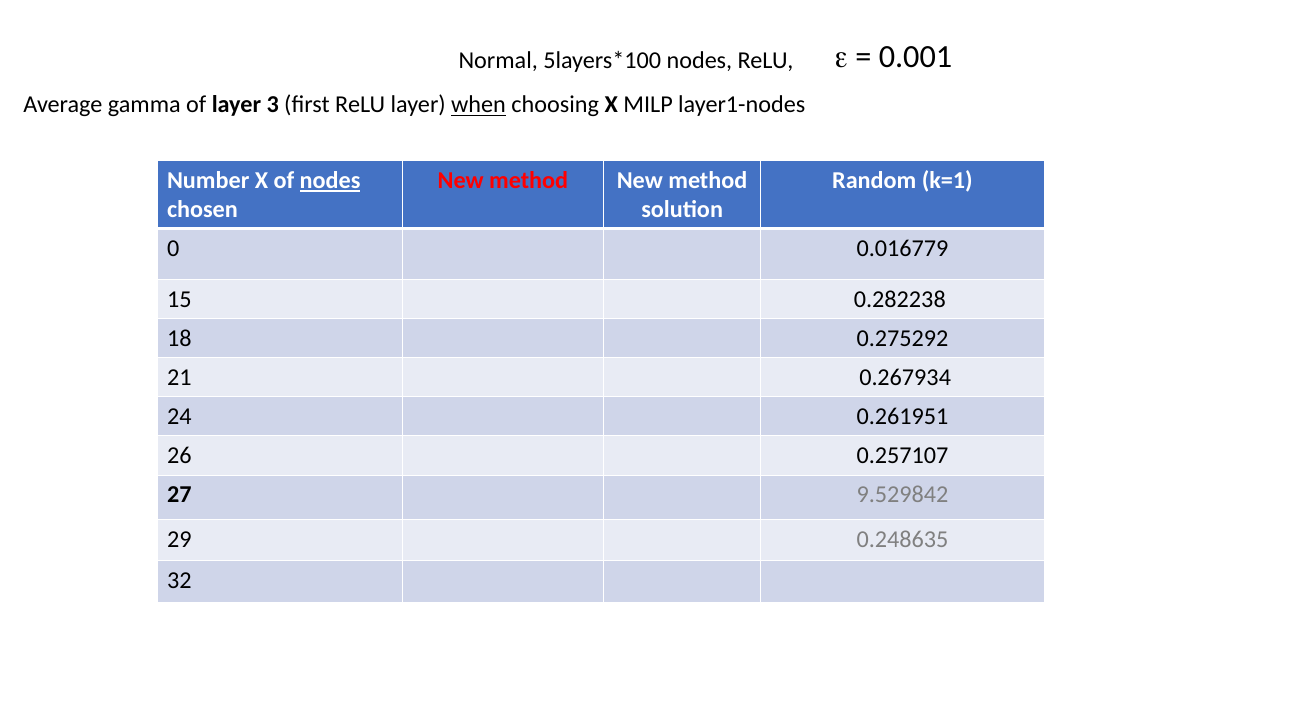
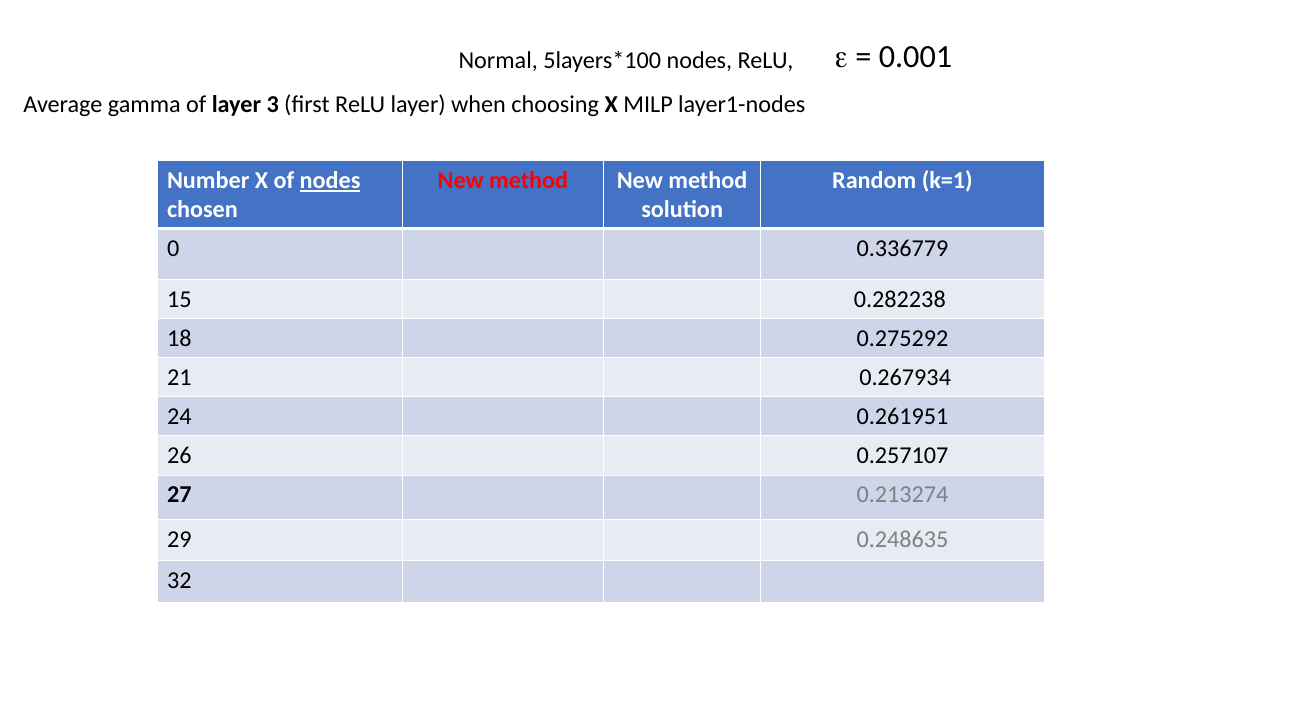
when underline: present -> none
0.016779: 0.016779 -> 0.336779
9.529842: 9.529842 -> 0.213274
